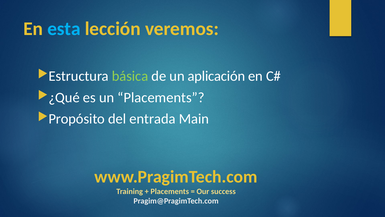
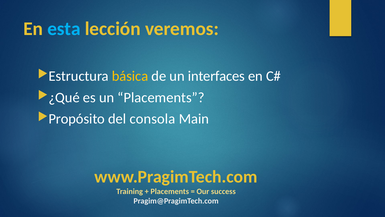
básica colour: light green -> yellow
aplicación: aplicación -> interfaces
entrada: entrada -> consola
